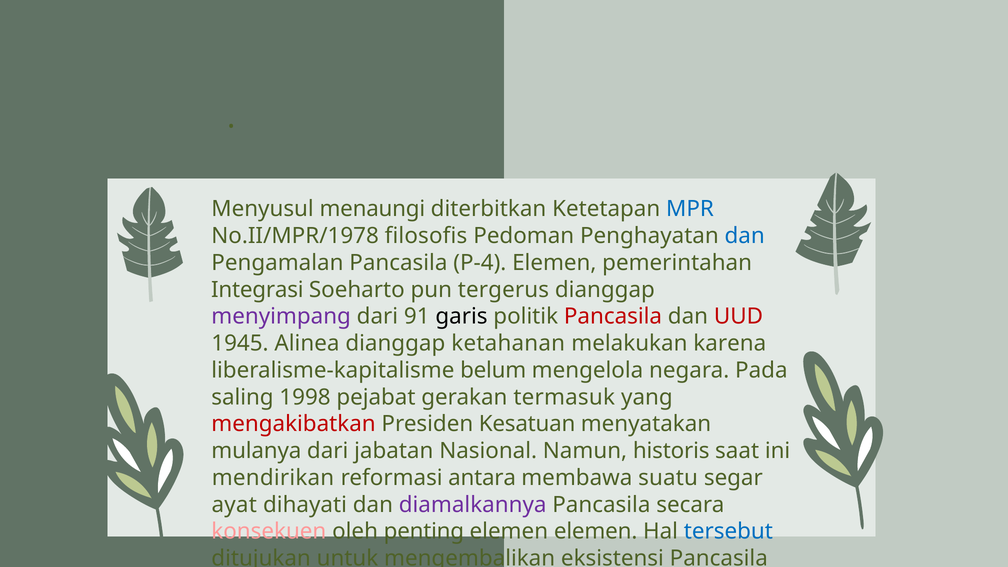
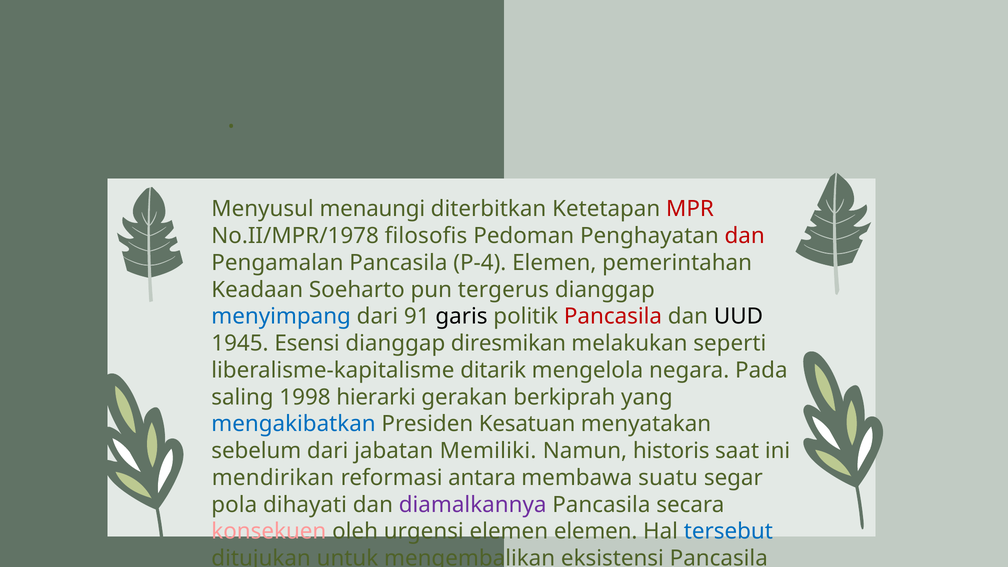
MPR colour: blue -> red
dan at (745, 236) colour: blue -> red
Integrasi: Integrasi -> Keadaan
menyimpang colour: purple -> blue
UUD colour: red -> black
Alinea: Alinea -> Esensi
ketahanan: ketahanan -> diresmikan
karena: karena -> seperti
belum: belum -> ditarik
pejabat: pejabat -> hierarki
termasuk: termasuk -> berkiprah
mengakibatkan colour: red -> blue
mulanya: mulanya -> sebelum
Nasional: Nasional -> Memiliki
ayat: ayat -> pola
penting: penting -> urgensi
